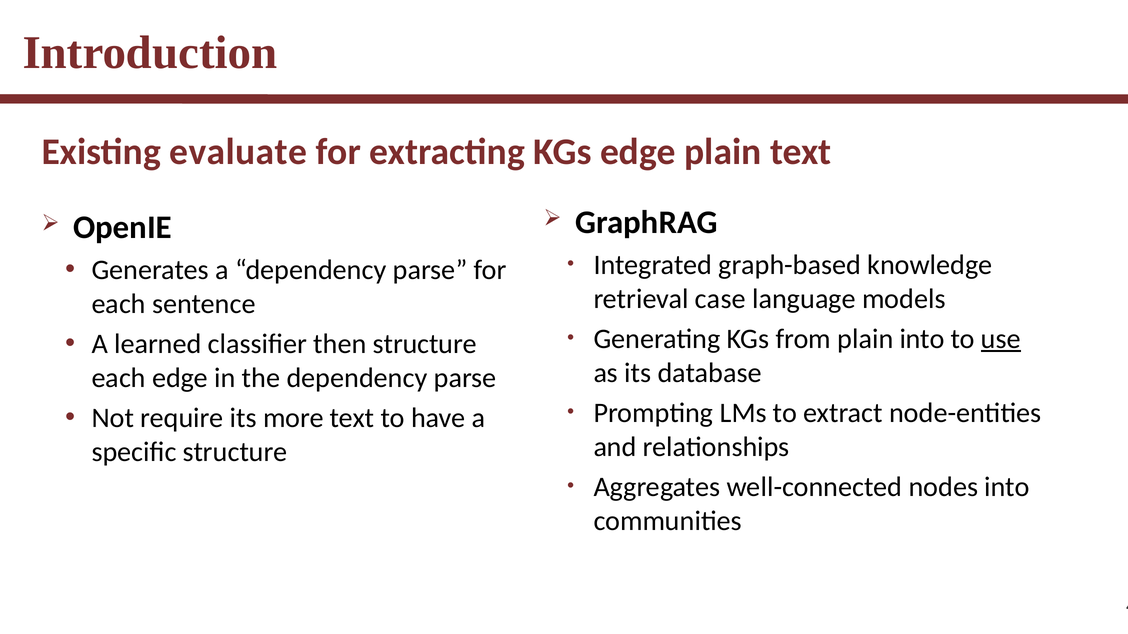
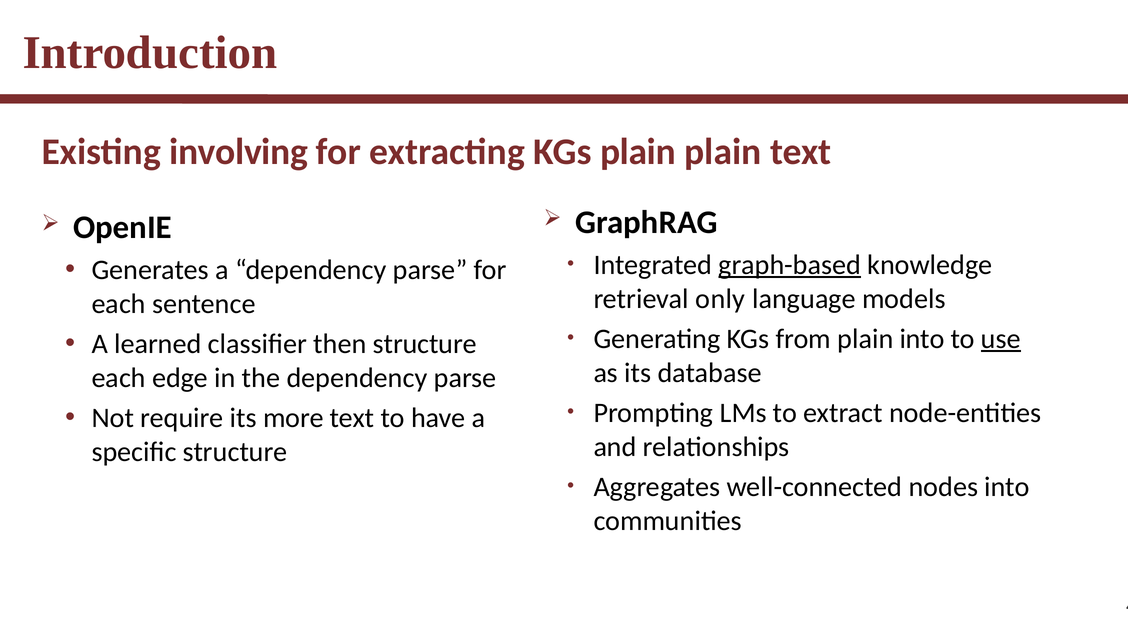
evaluate: evaluate -> involving
KGs edge: edge -> plain
graph-based underline: none -> present
case: case -> only
